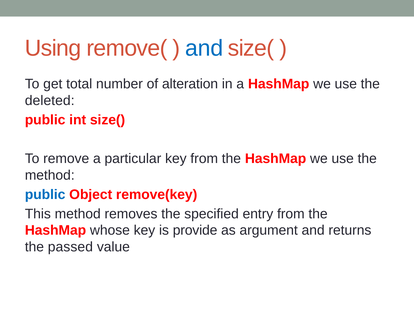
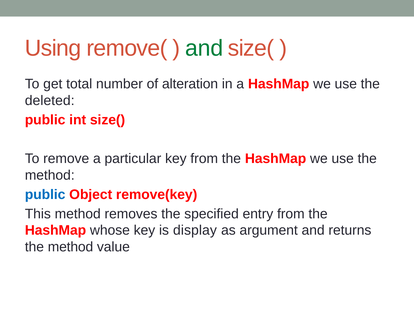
and at (204, 48) colour: blue -> green
provide: provide -> display
passed at (70, 247): passed -> method
